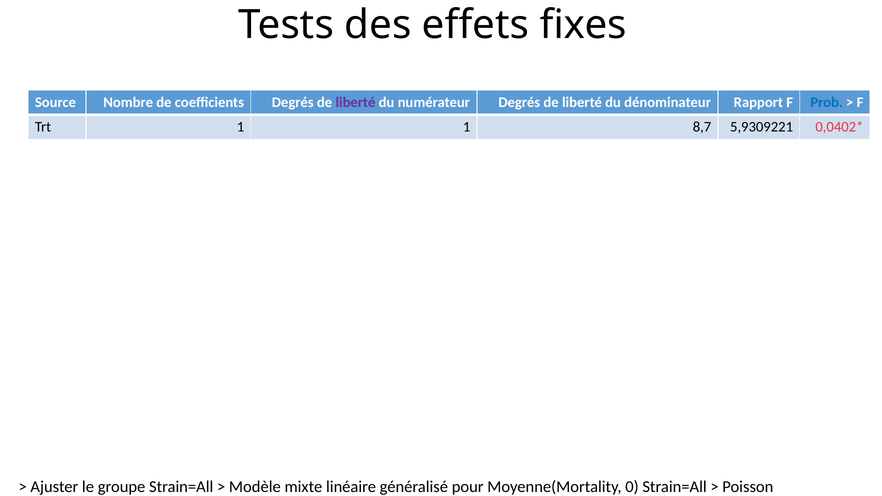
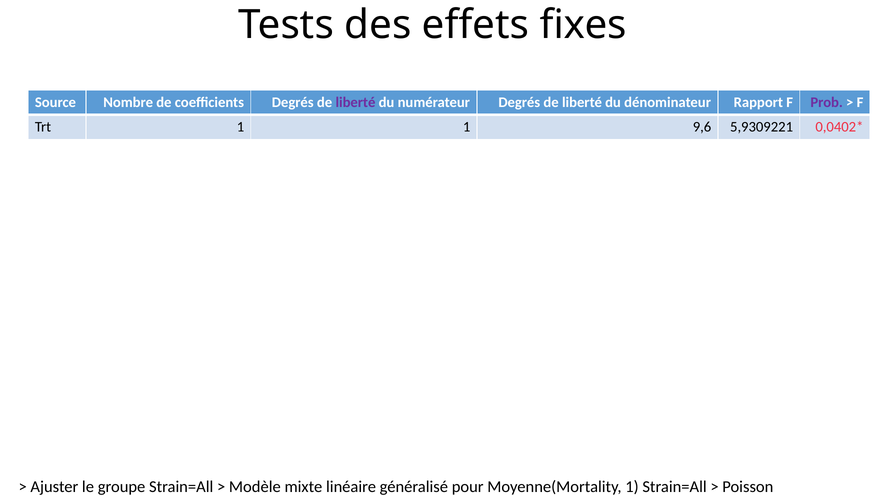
Prob colour: blue -> purple
8,7: 8,7 -> 9,6
Moyenne(Mortality 0: 0 -> 1
